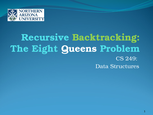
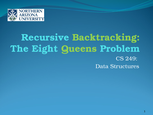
Queens colour: white -> light green
